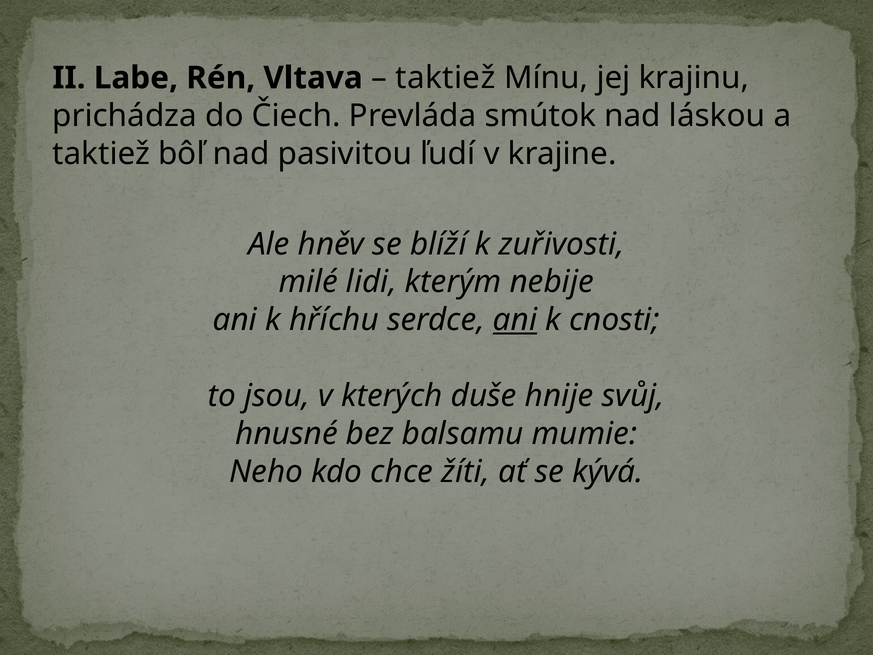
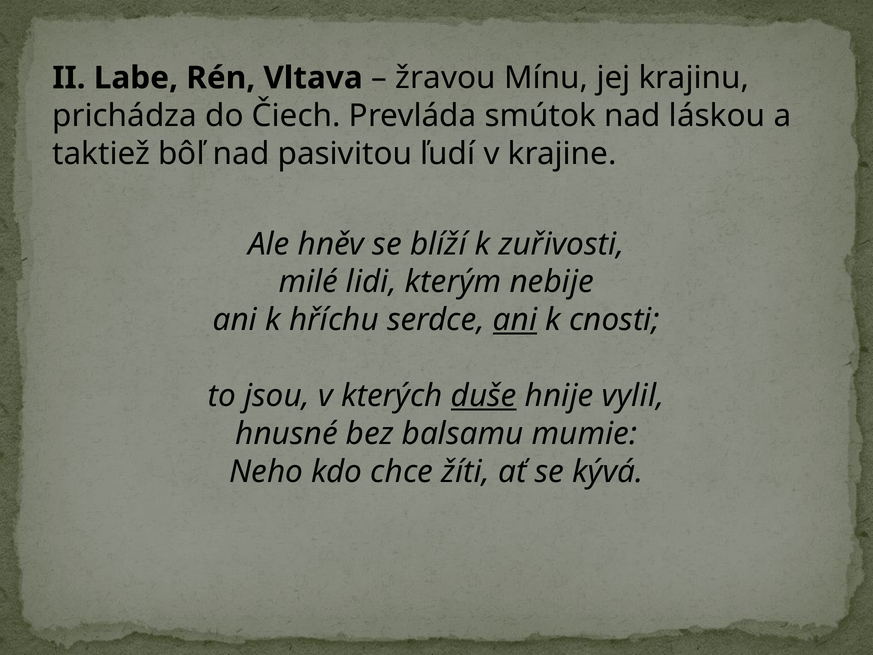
taktiež at (445, 78): taktiež -> žravou
duše underline: none -> present
svůj: svůj -> vylil
